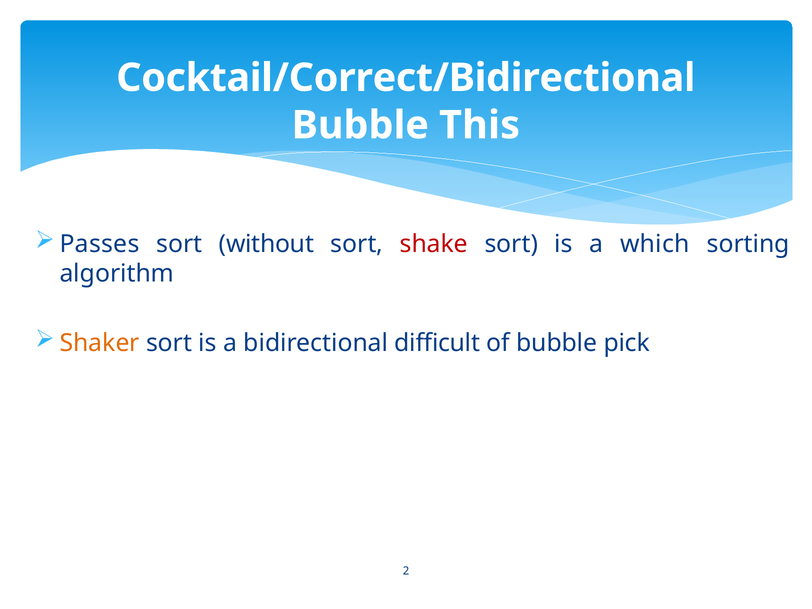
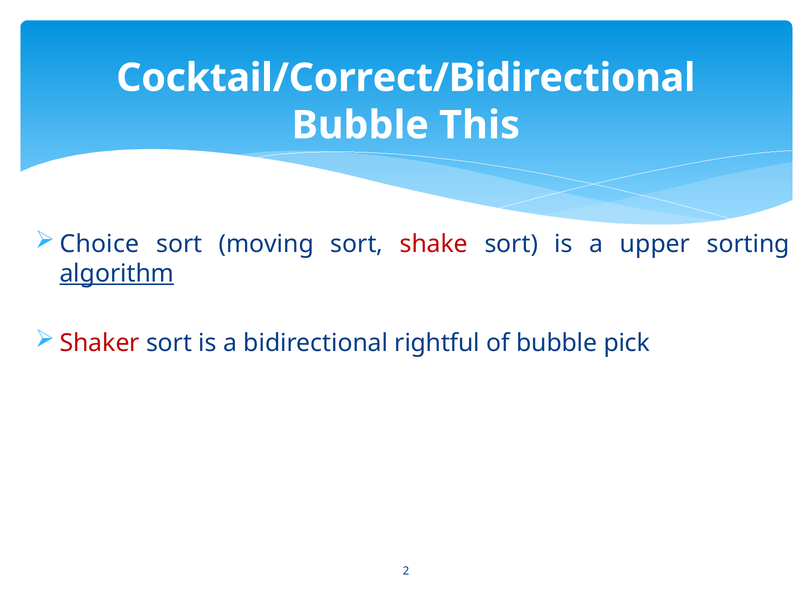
Passes: Passes -> Choice
without: without -> moving
which: which -> upper
algorithm underline: none -> present
Shaker colour: orange -> red
difficult: difficult -> rightful
